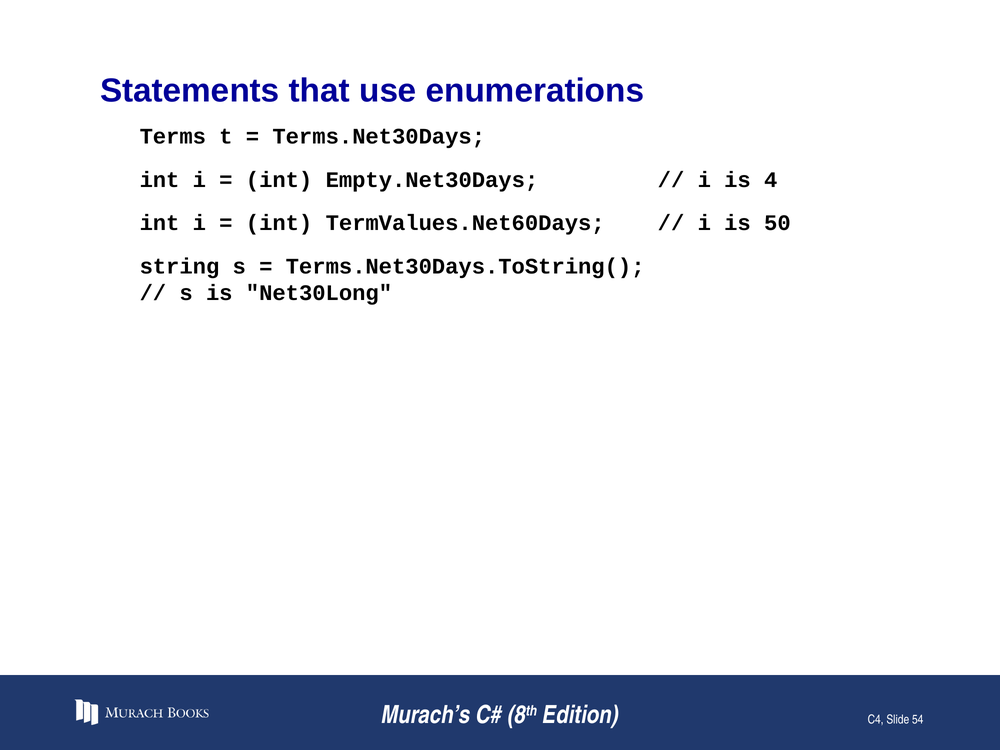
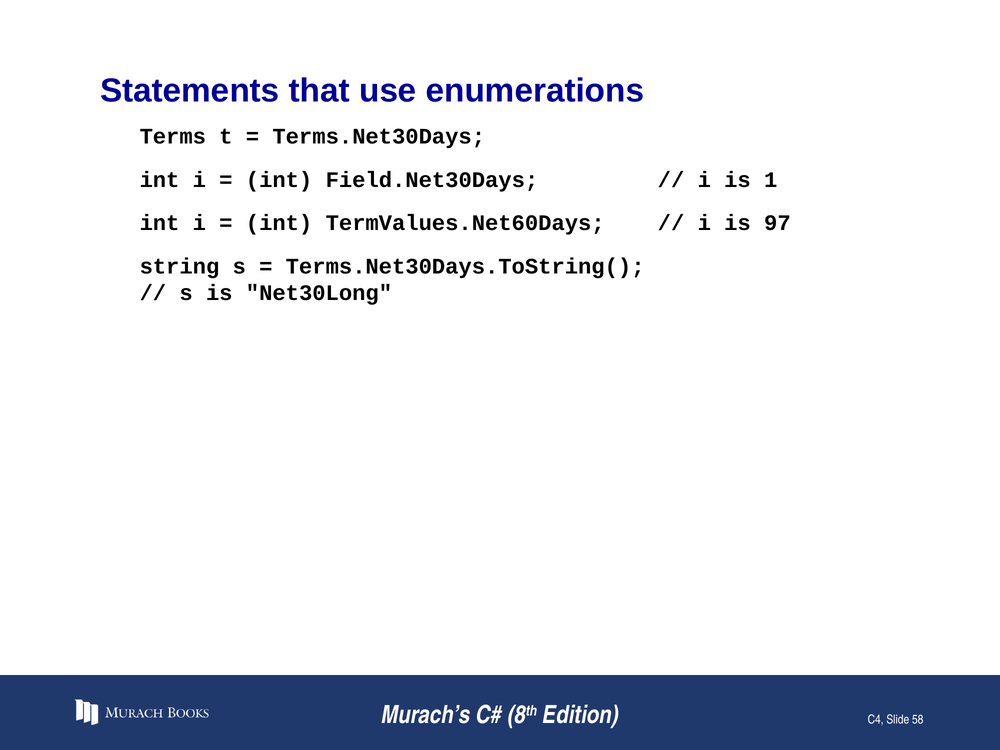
Empty.Net30Days: Empty.Net30Days -> Field.Net30Days
4: 4 -> 1
50: 50 -> 97
54: 54 -> 58
